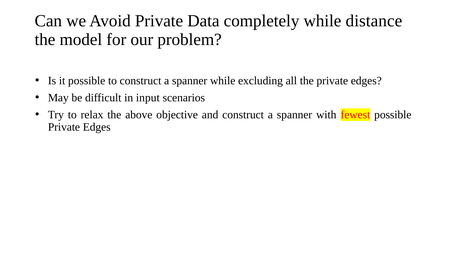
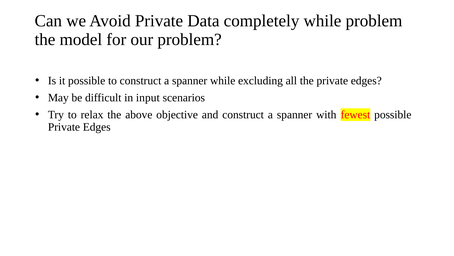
while distance: distance -> problem
